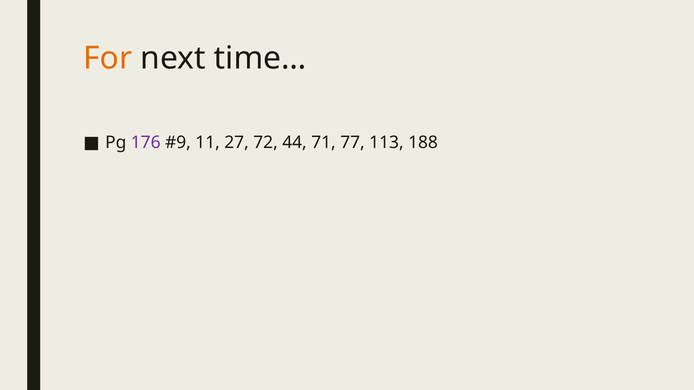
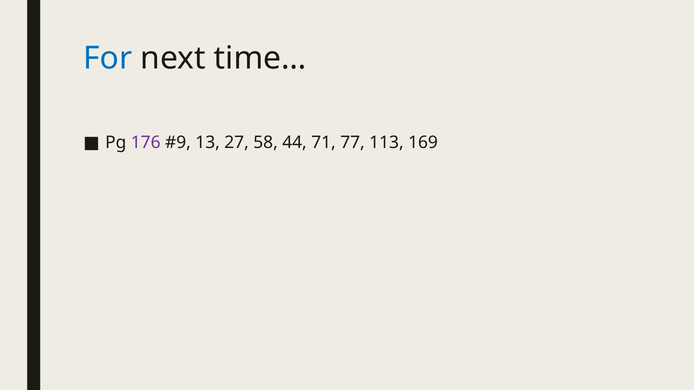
For colour: orange -> blue
11: 11 -> 13
72: 72 -> 58
188: 188 -> 169
